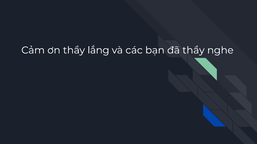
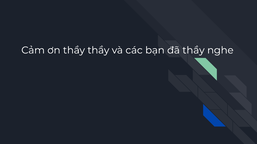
thầy lắng: lắng -> thầy
